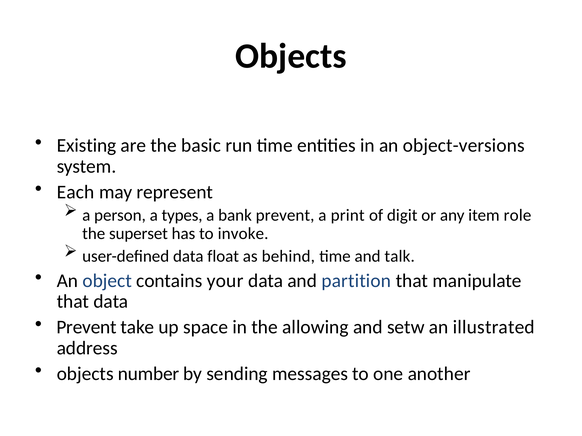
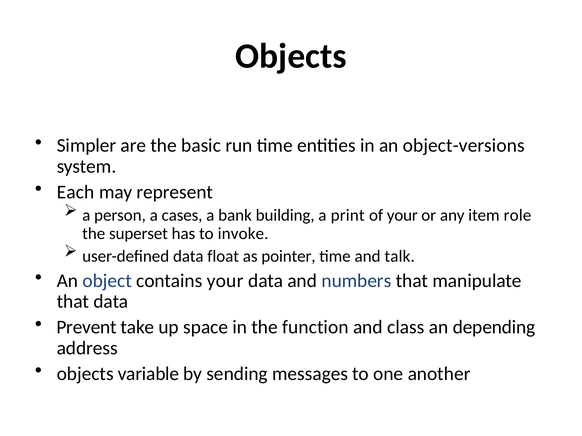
Existing: Existing -> Simpler
types: types -> cases
bank prevent: prevent -> building
of digit: digit -> your
behind: behind -> pointer
partition: partition -> numbers
allowing: allowing -> function
setw: setw -> class
illustrated: illustrated -> depending
number: number -> variable
